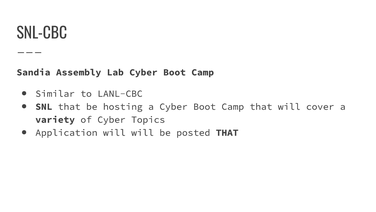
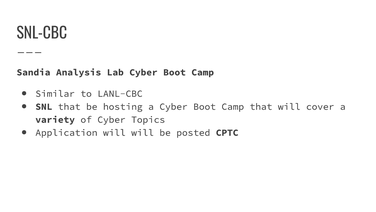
Assembly: Assembly -> Analysis
posted THAT: THAT -> CPTC
